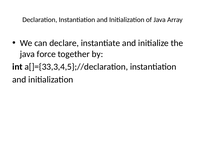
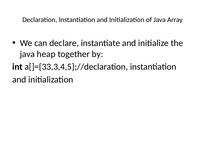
force: force -> heap
